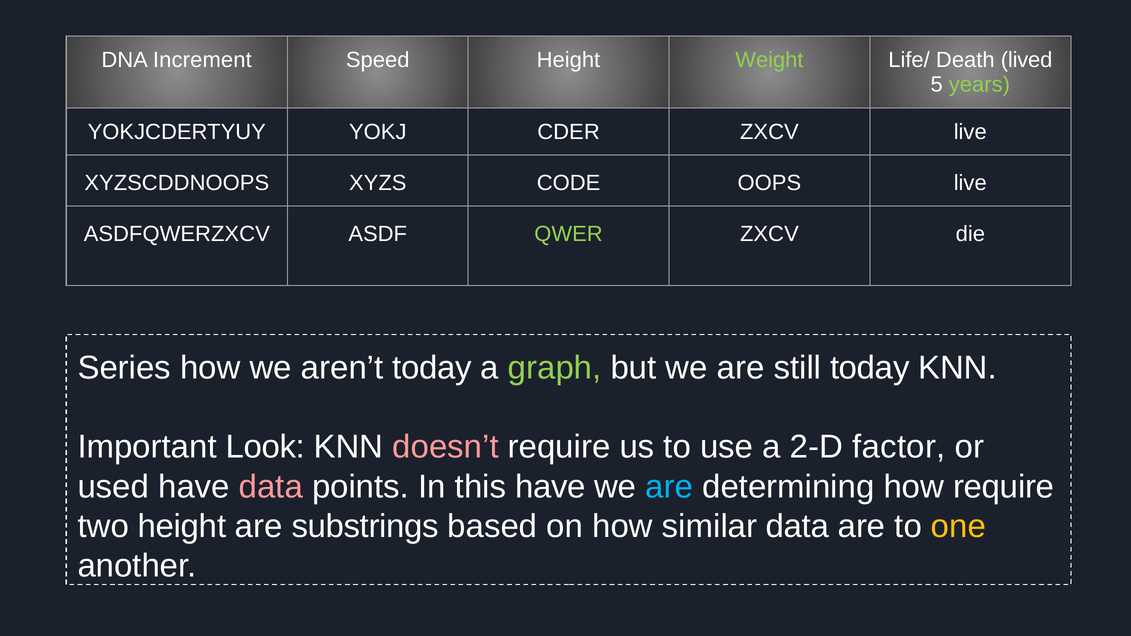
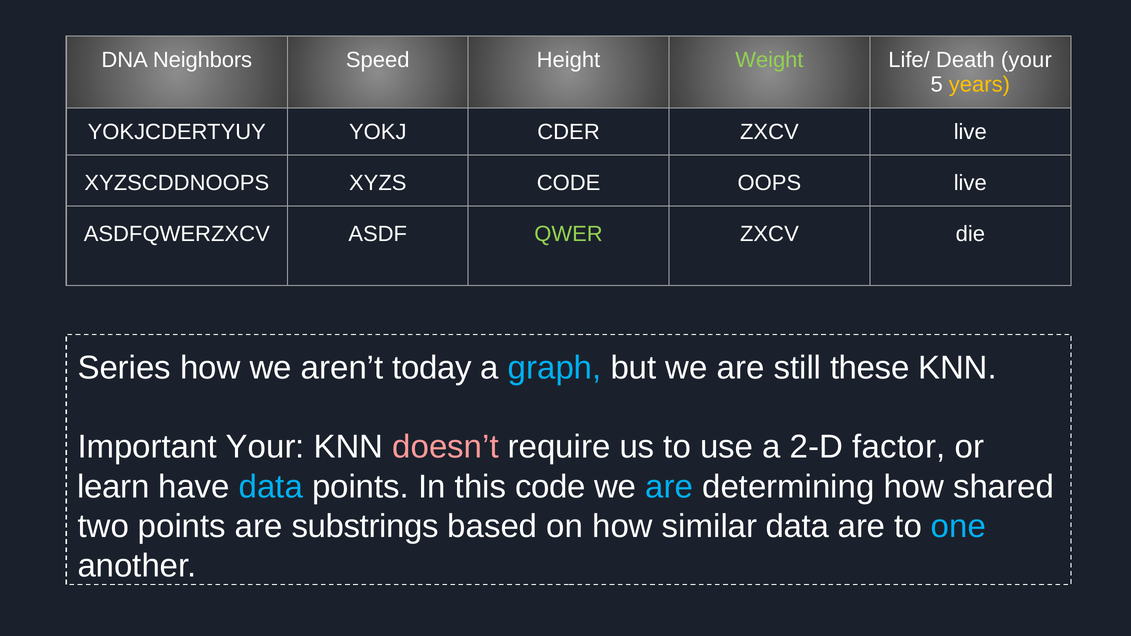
Increment: Increment -> Neighbors
Death lived: lived -> your
years colour: light green -> yellow
graph colour: light green -> light blue
still today: today -> these
Important Look: Look -> Your
used: used -> learn
data at (271, 487) colour: pink -> light blue
this have: have -> code
how require: require -> shared
two height: height -> points
one colour: yellow -> light blue
